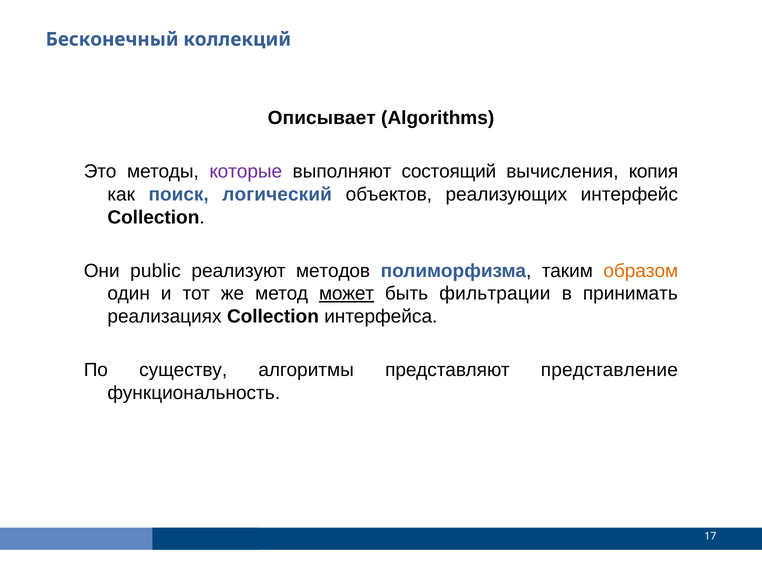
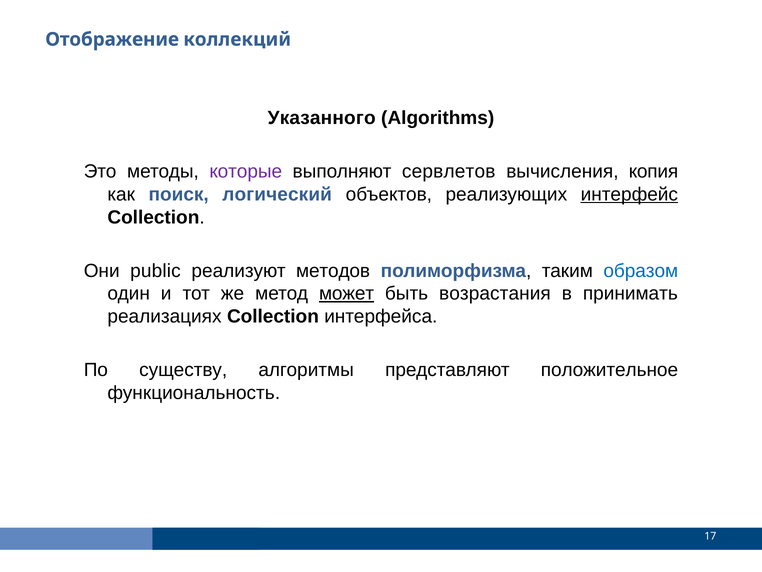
Бесконечный: Бесконечный -> Отображение
Описывает: Описывает -> Указанного
состоящий: состоящий -> сервлетов
интерфейс underline: none -> present
образом colour: orange -> blue
фильтрации: фильтрации -> возрастания
представление: представление -> положительное
